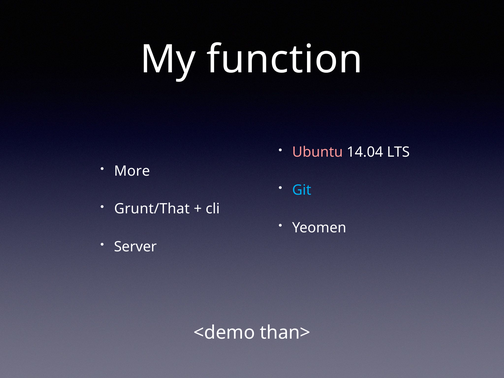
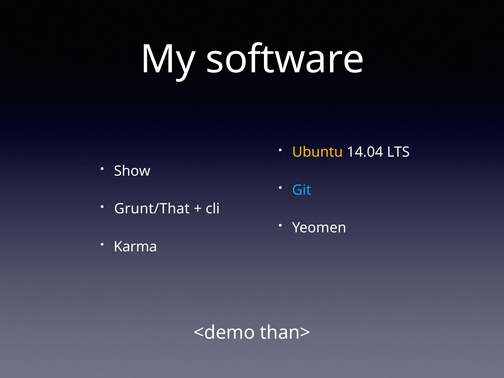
function: function -> software
Ubuntu colour: pink -> yellow
More: More -> Show
Server: Server -> Karma
